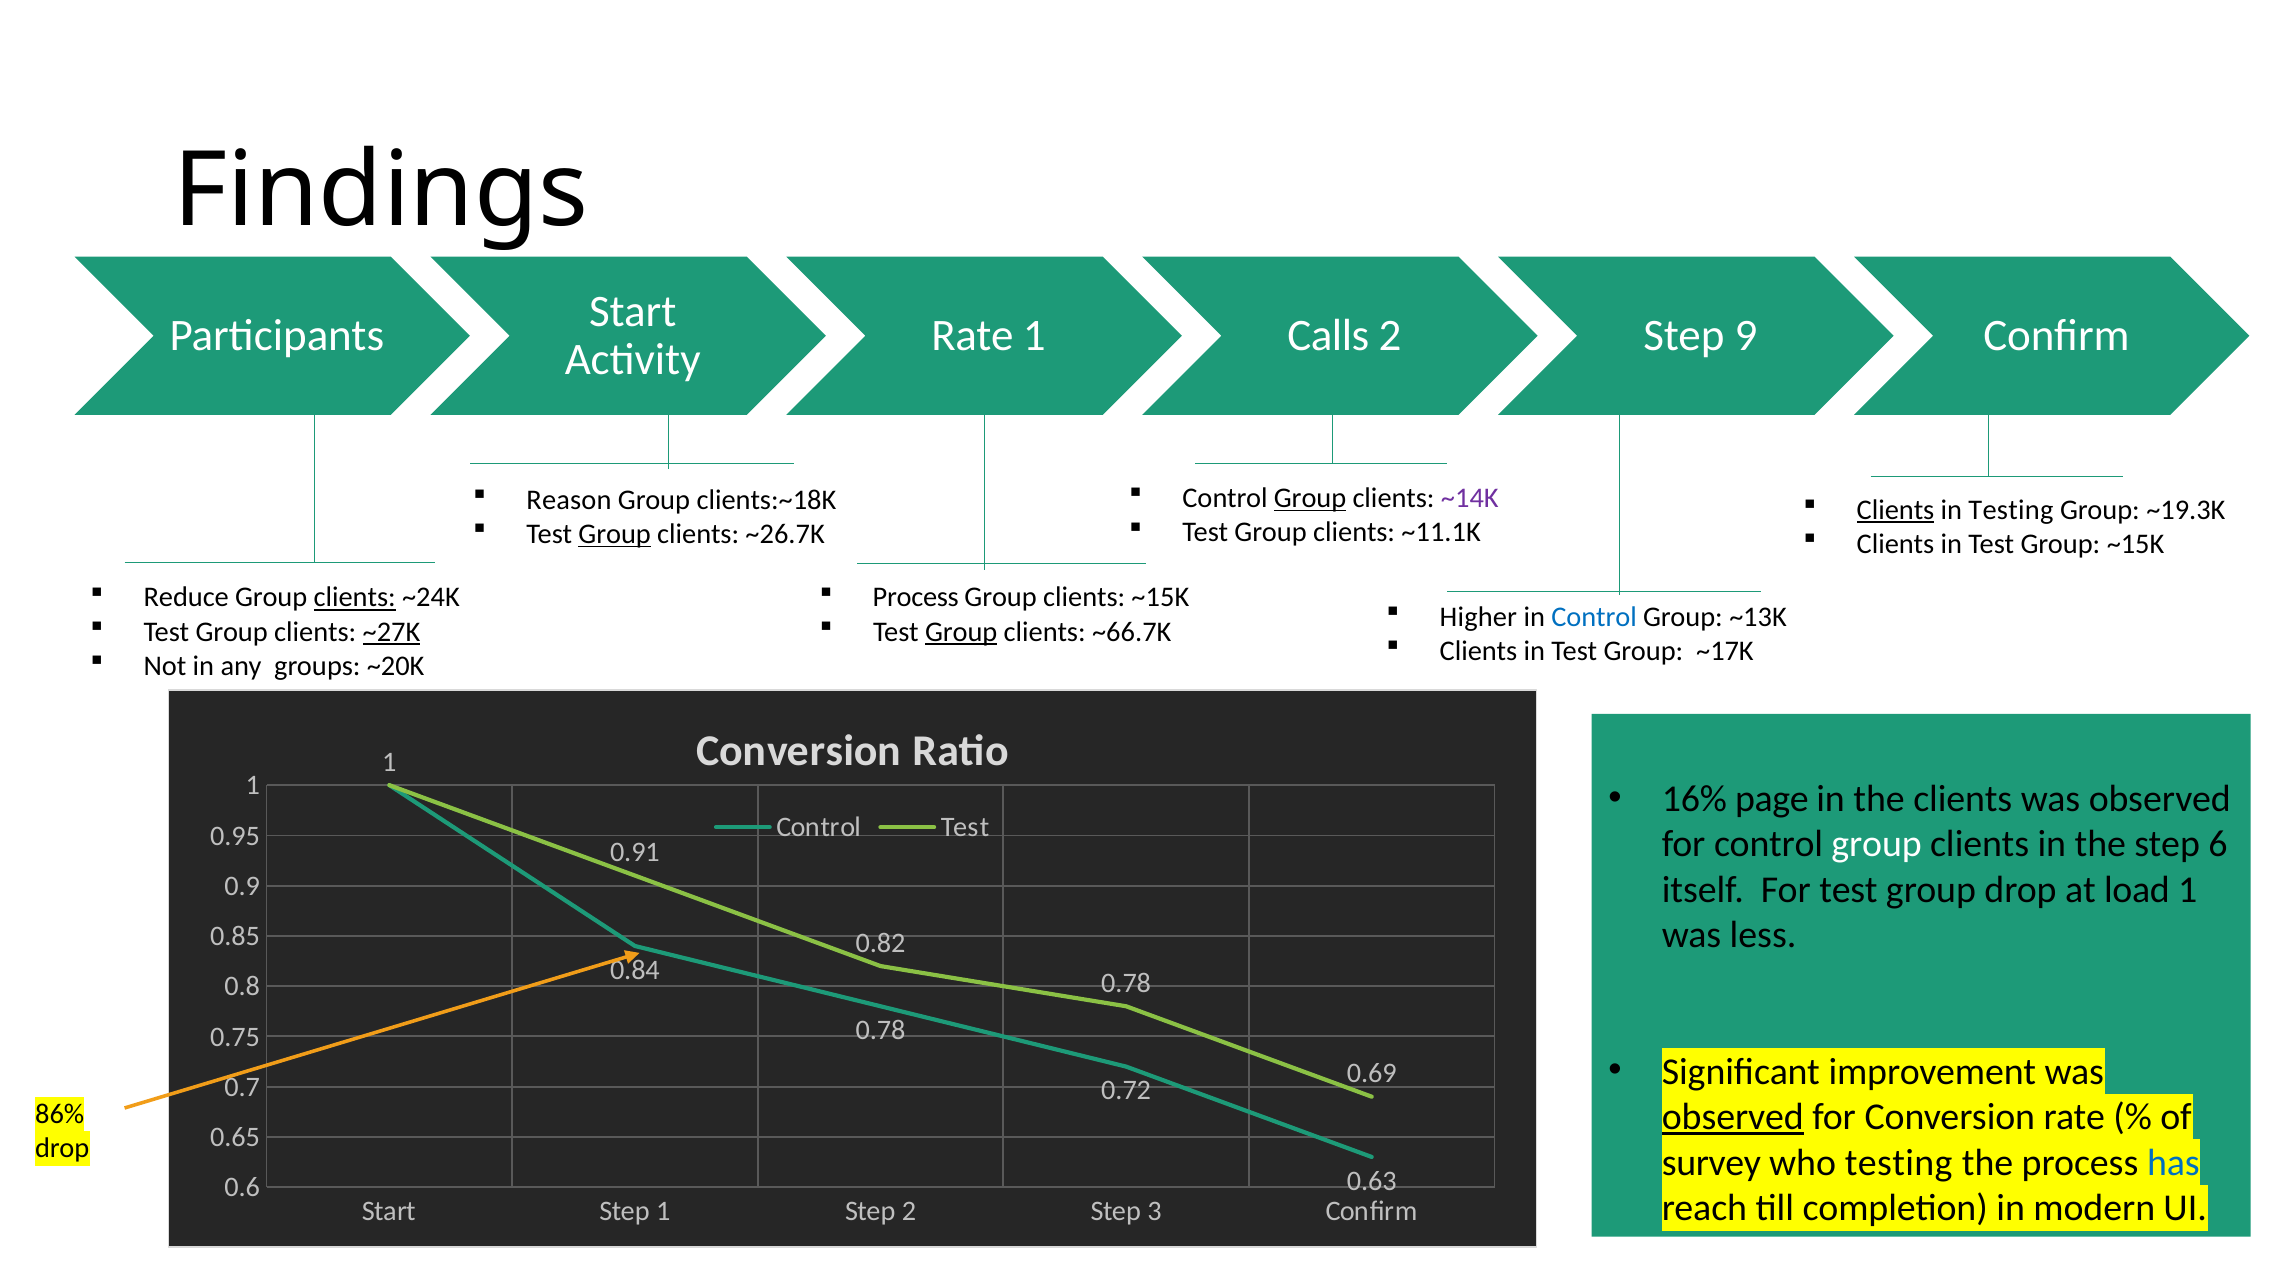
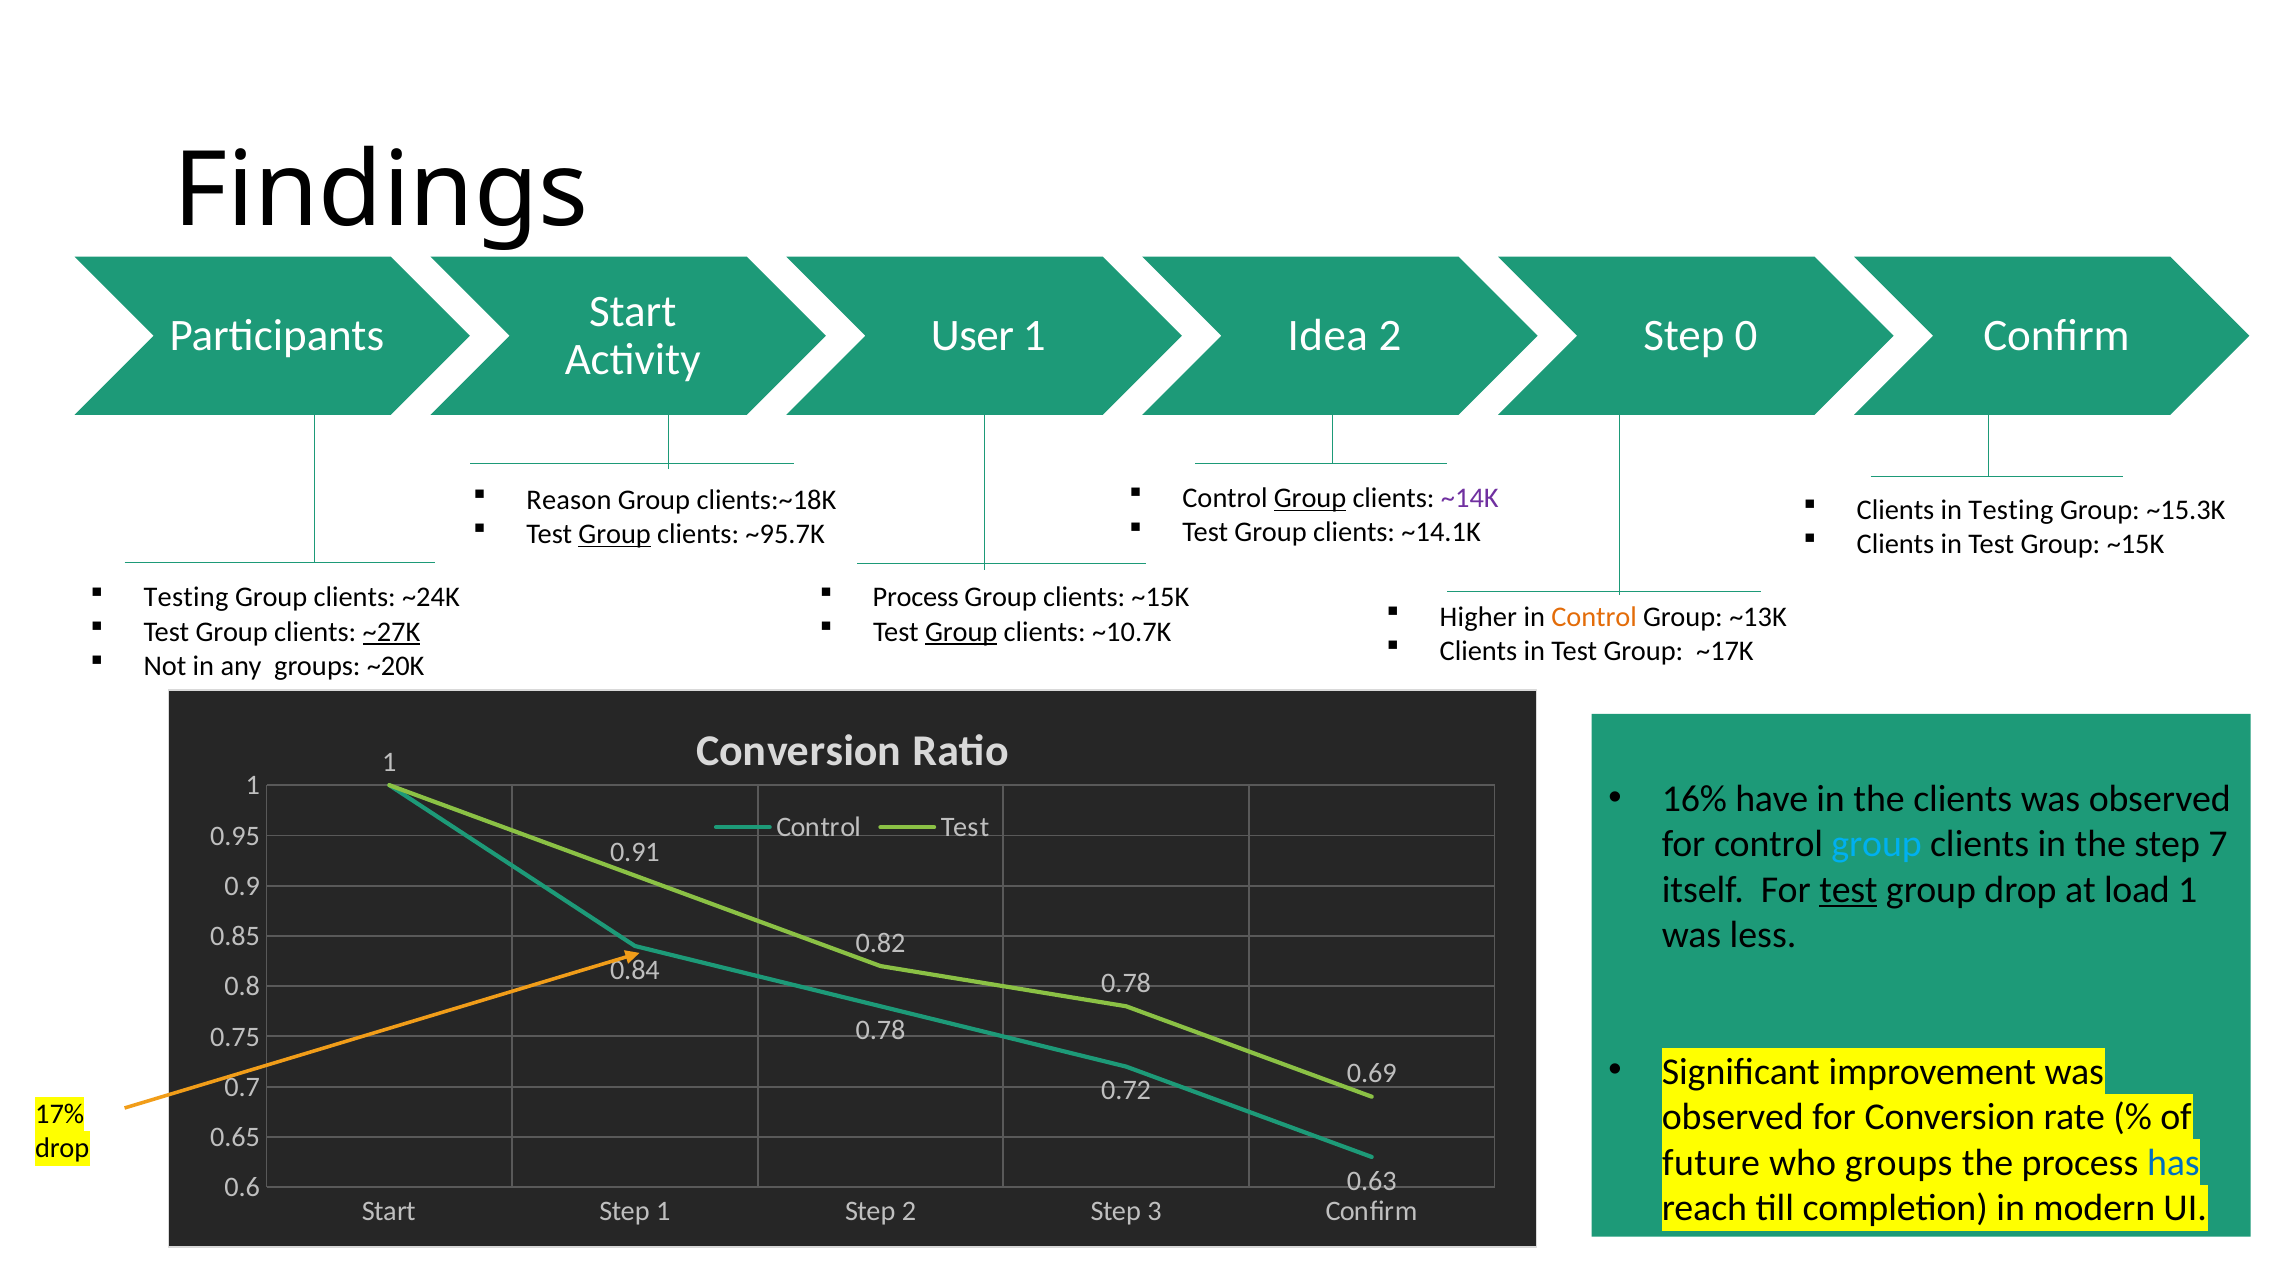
Rate at (972, 336): Rate -> User
Calls: Calls -> Idea
9: 9 -> 0
Clients at (1896, 510) underline: present -> none
~19.3K: ~19.3K -> ~15.3K
~11.1K: ~11.1K -> ~14.1K
~26.7K: ~26.7K -> ~95.7K
Reduce at (186, 598): Reduce -> Testing
clients at (355, 598) underline: present -> none
Control at (1594, 617) colour: blue -> orange
~66.7K: ~66.7K -> ~10.7K
page: page -> have
group at (1877, 844) colour: white -> light blue
6: 6 -> 7
test at (1849, 890) underline: none -> present
observed at (1733, 1117) underline: present -> none
86%: 86% -> 17%
survey: survey -> future
who testing: testing -> groups
